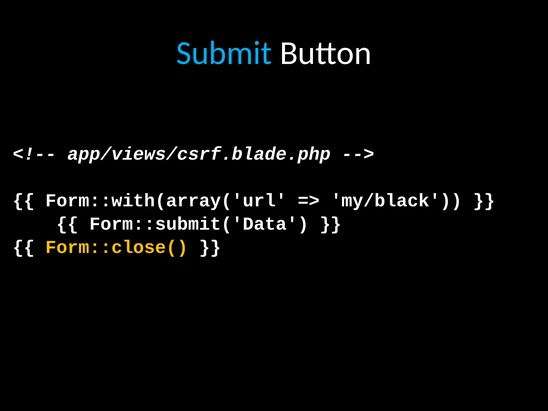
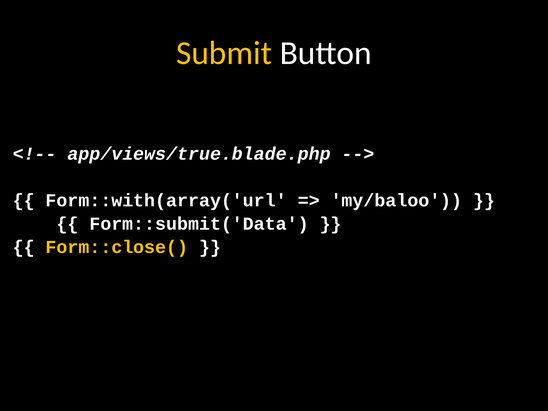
Submit colour: light blue -> yellow
app/views/csrf.blade.php: app/views/csrf.blade.php -> app/views/true.blade.php
my/black: my/black -> my/baloo
